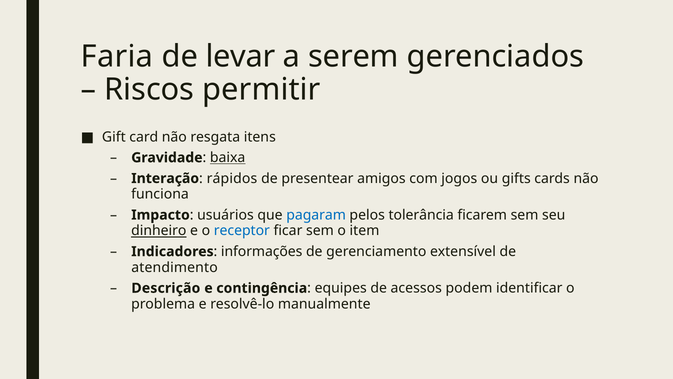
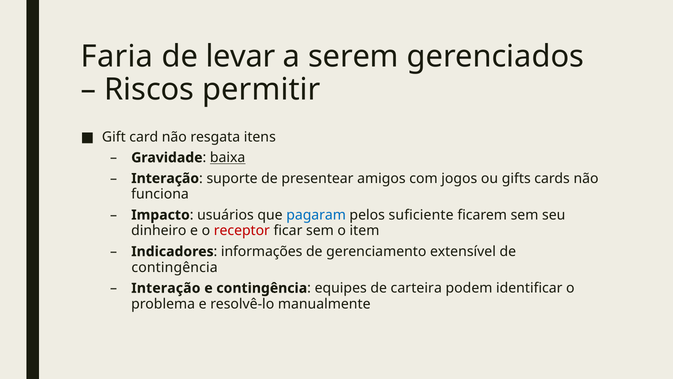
rápidos: rápidos -> suporte
tolerância: tolerância -> suficiente
dinheiro underline: present -> none
receptor colour: blue -> red
atendimento at (175, 267): atendimento -> contingência
Descrição at (166, 288): Descrição -> Interação
acessos: acessos -> carteira
